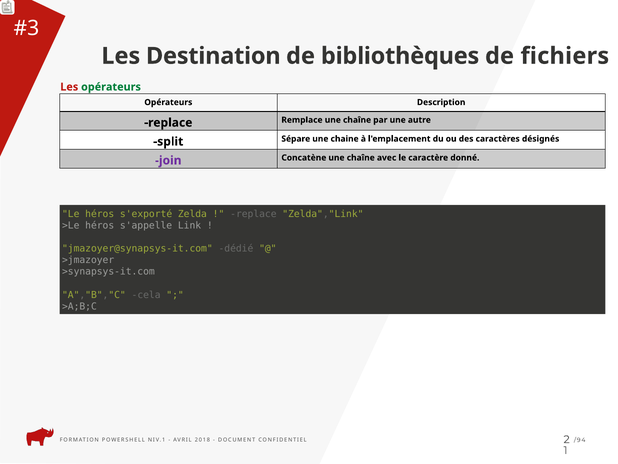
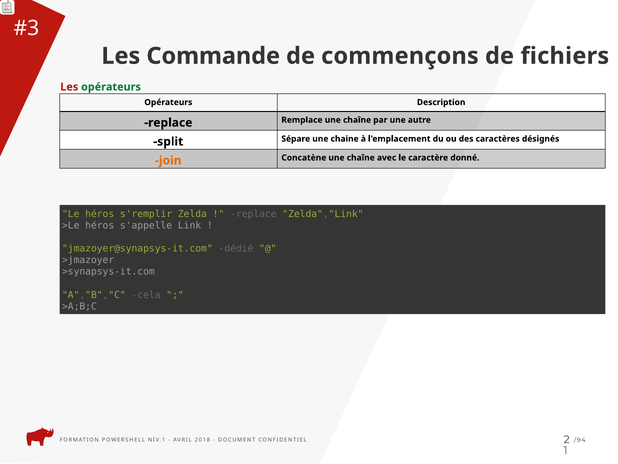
Destination: Destination -> Commande
bibliothèques: bibliothèques -> commençons
join colour: purple -> orange
s'exporté: s'exporté -> s'remplir
